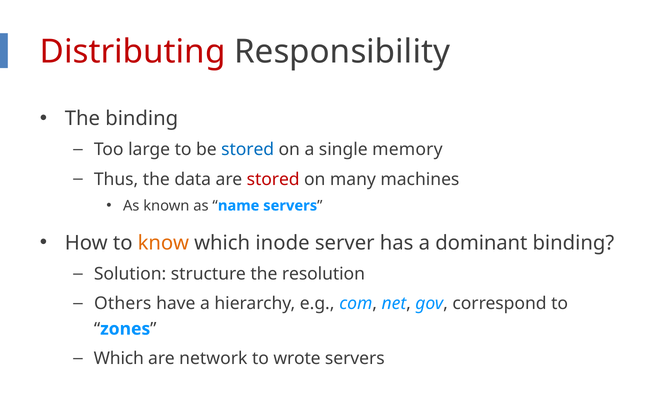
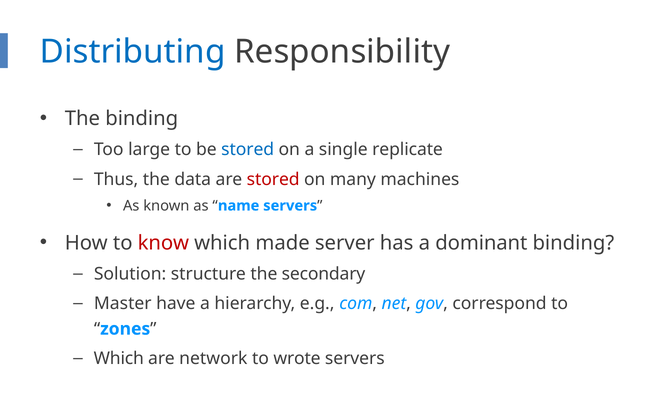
Distributing colour: red -> blue
memory: memory -> replicate
know colour: orange -> red
inode: inode -> made
resolution: resolution -> secondary
Others: Others -> Master
